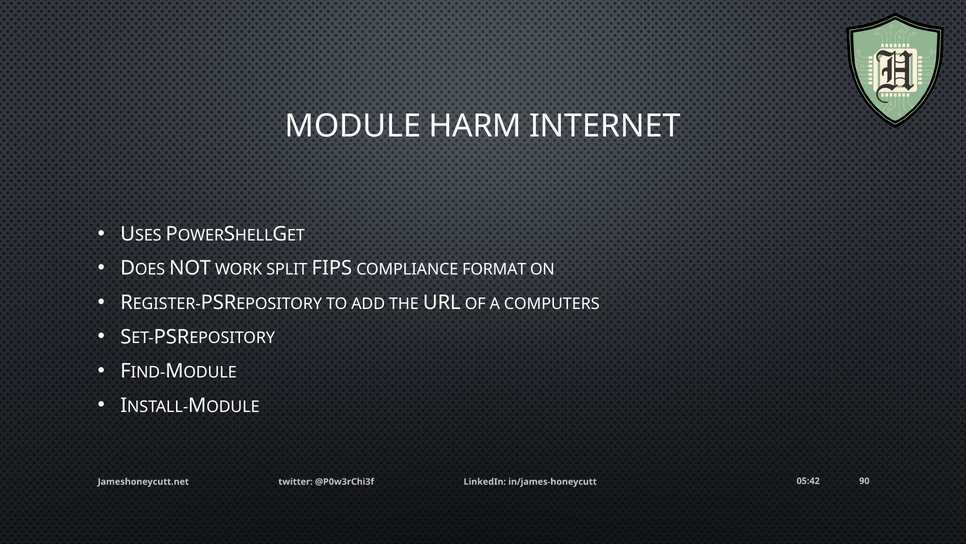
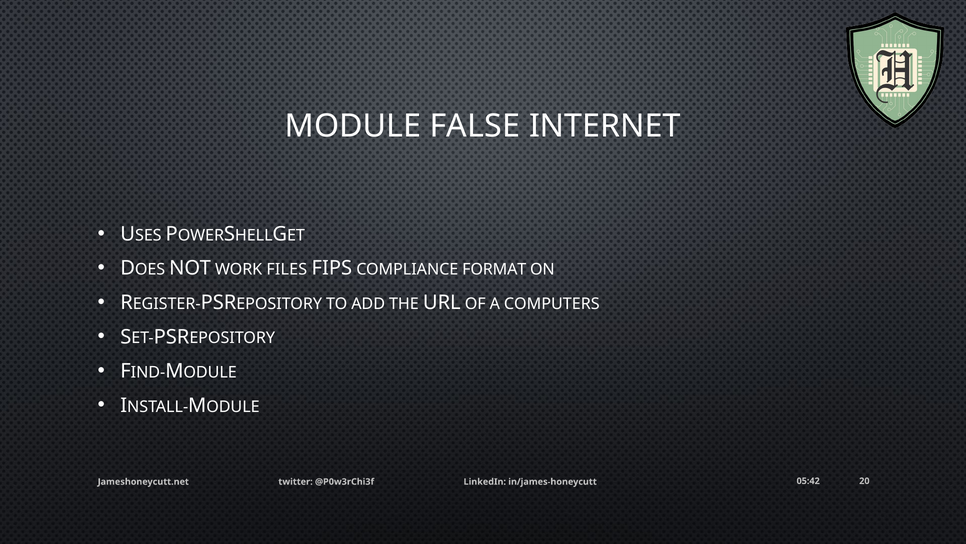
HARM: HARM -> FALSE
SPLIT: SPLIT -> FILES
90: 90 -> 20
